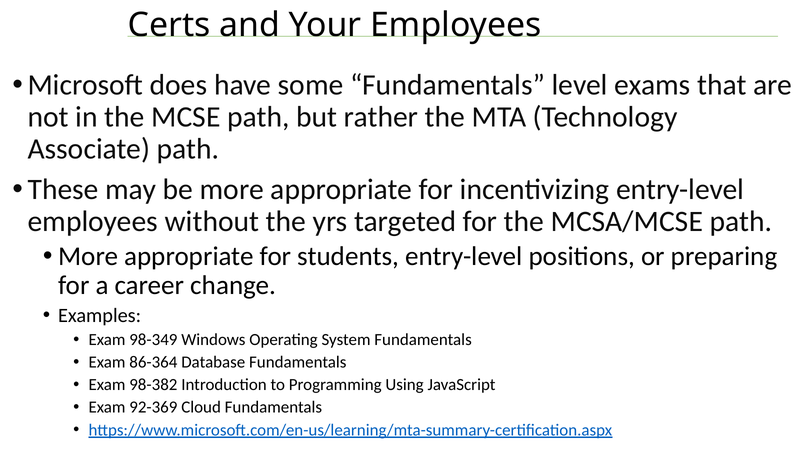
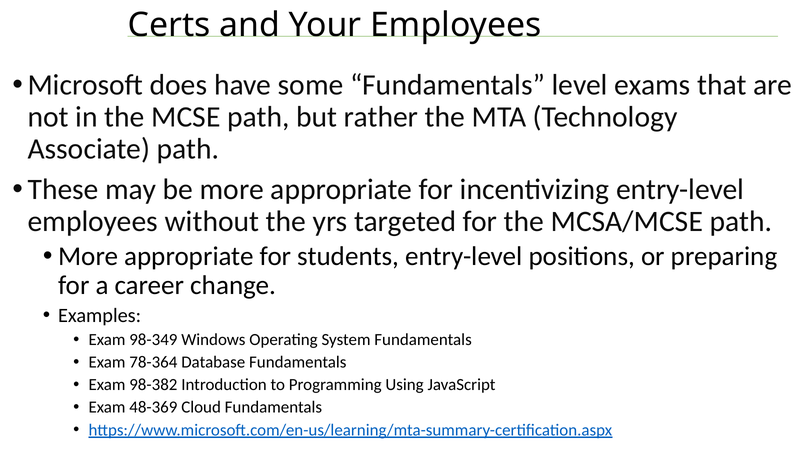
86-364: 86-364 -> 78-364
92-369: 92-369 -> 48-369
